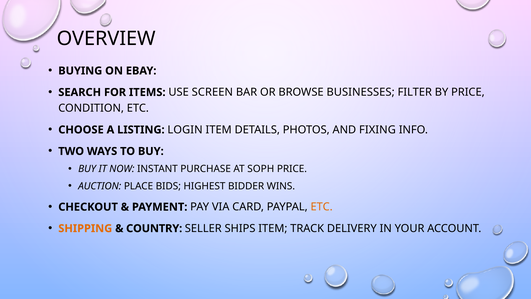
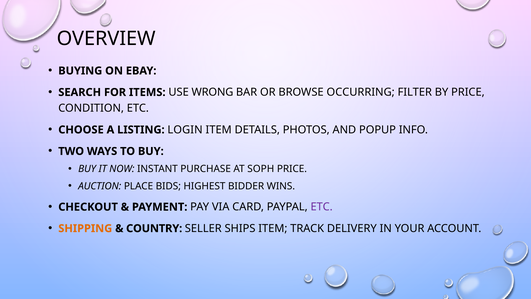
SCREEN: SCREEN -> WRONG
BUSINESSES: BUSINESSES -> OCCURRING
FIXING: FIXING -> POPUP
ETC at (322, 207) colour: orange -> purple
